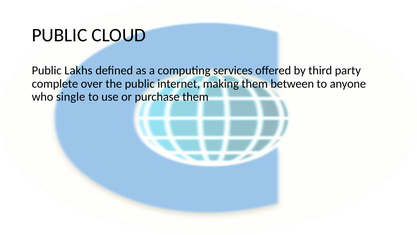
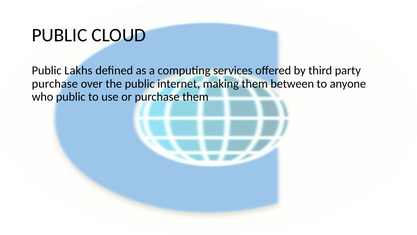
complete at (55, 84): complete -> purchase
who single: single -> public
